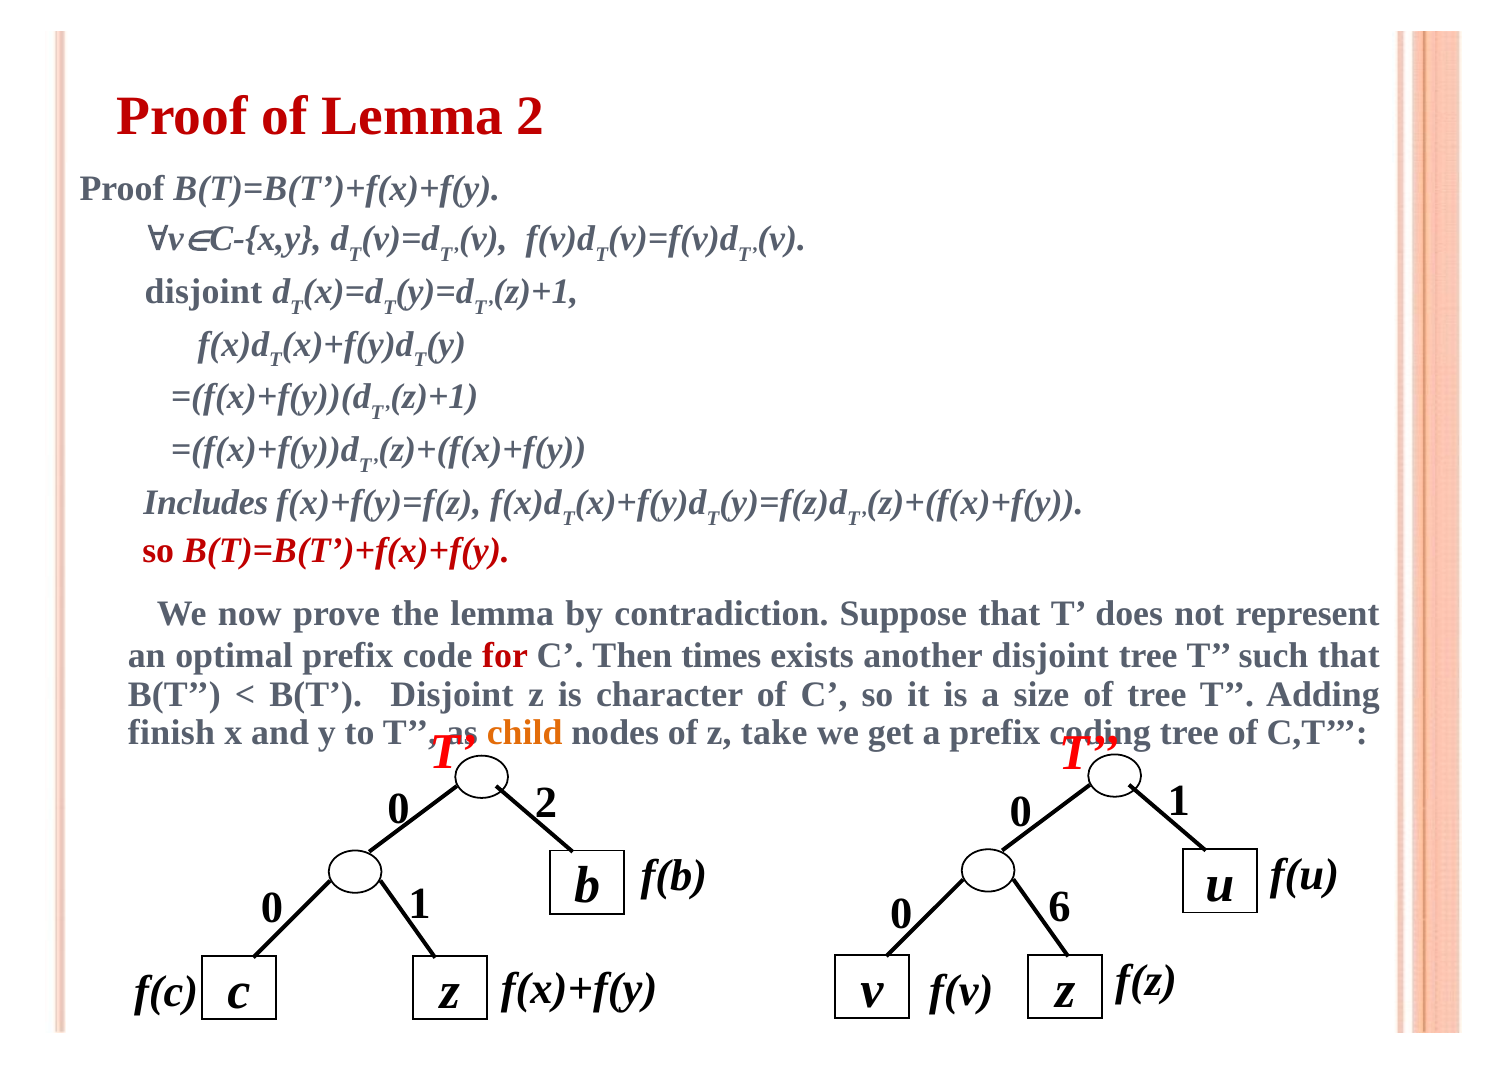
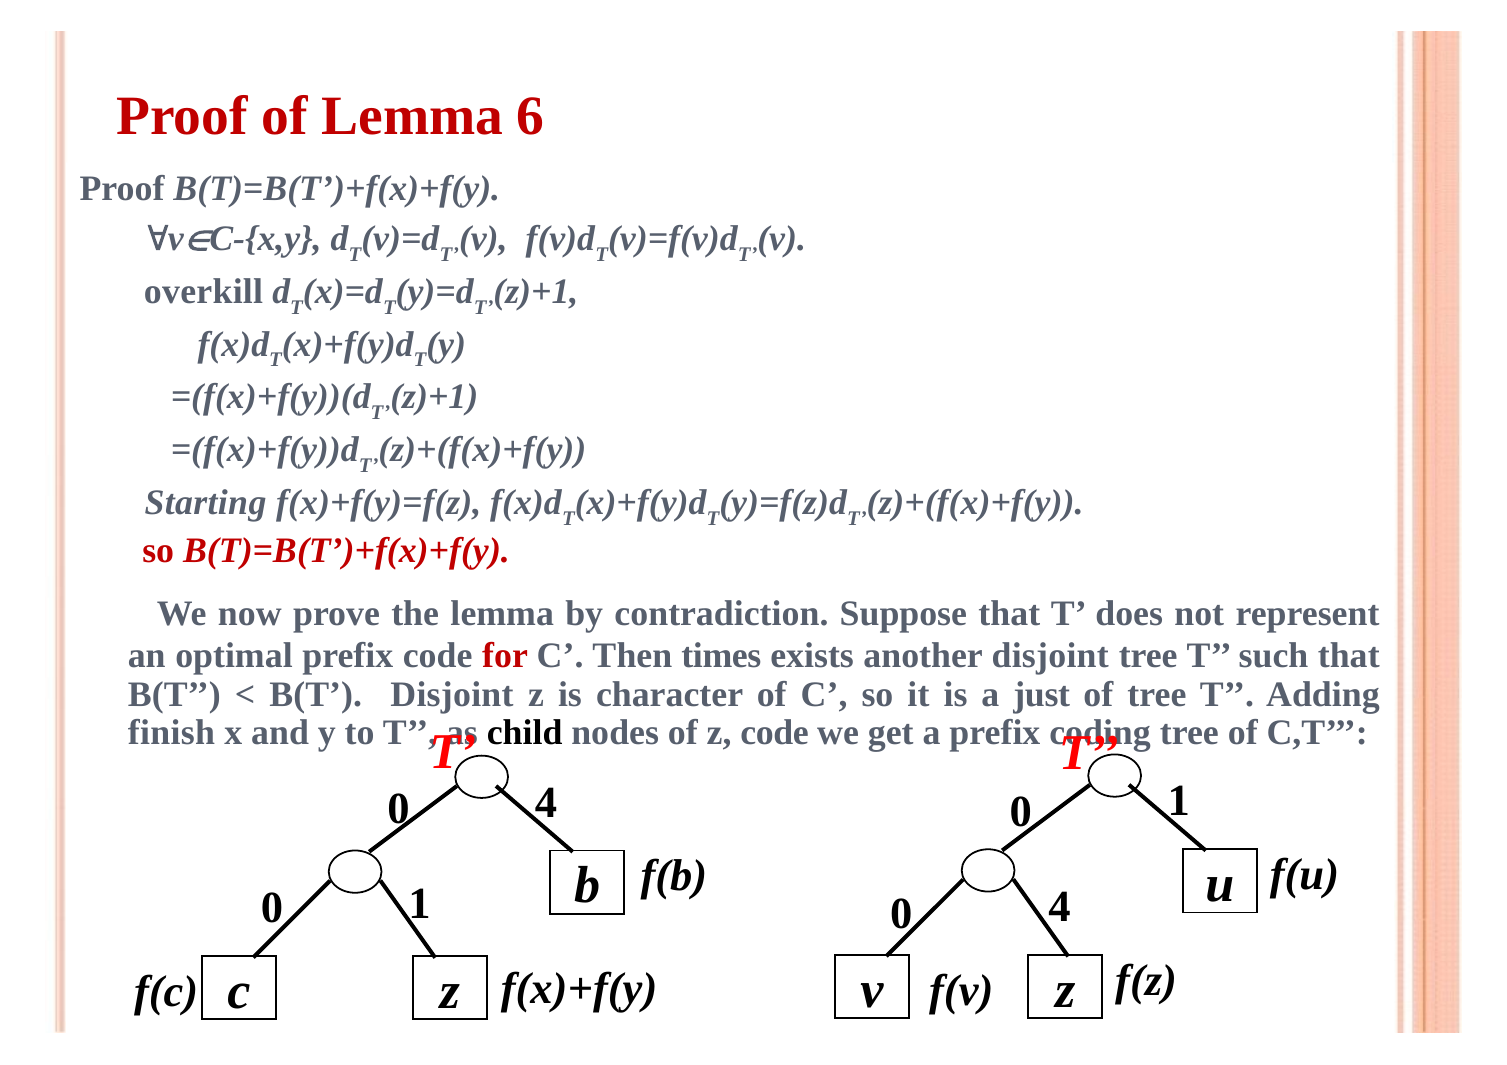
Lemma 2: 2 -> 6
disjoint at (203, 292): disjoint -> overkill
Includes: Includes -> Starting
size: size -> just
child colour: orange -> black
z take: take -> code
2 at (546, 803): 2 -> 4
6 at (1060, 907): 6 -> 4
